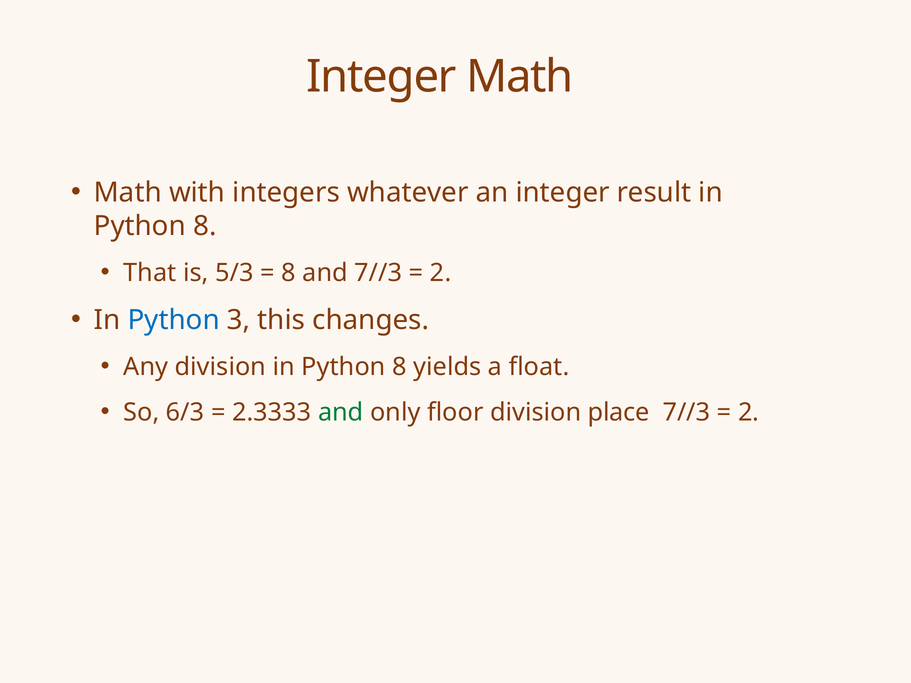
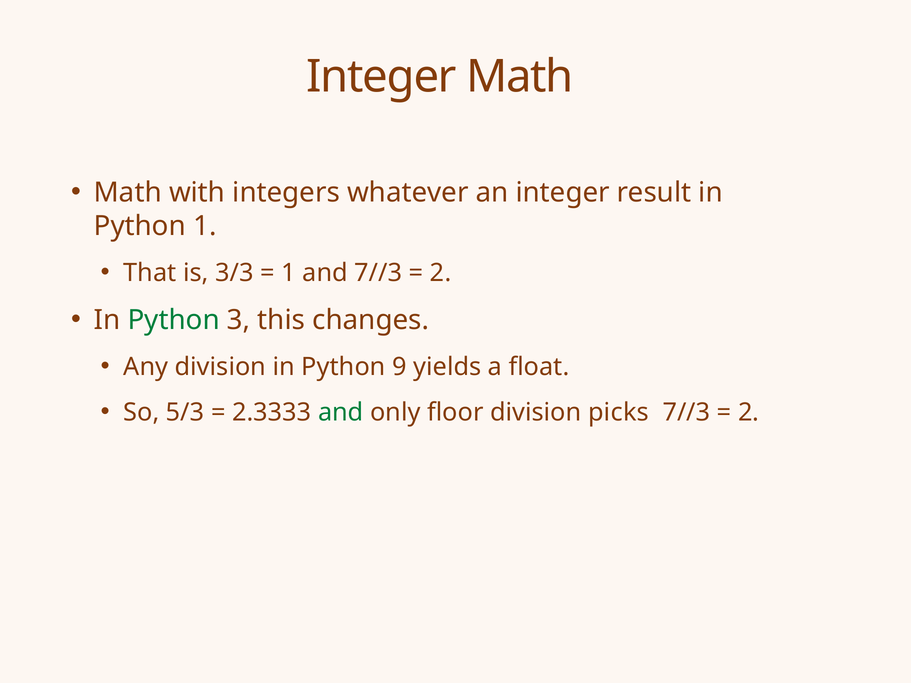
8 at (205, 226): 8 -> 1
5/3: 5/3 -> 3/3
8 at (289, 273): 8 -> 1
Python at (174, 320) colour: blue -> green
division in Python 8: 8 -> 9
6/3: 6/3 -> 5/3
place: place -> picks
